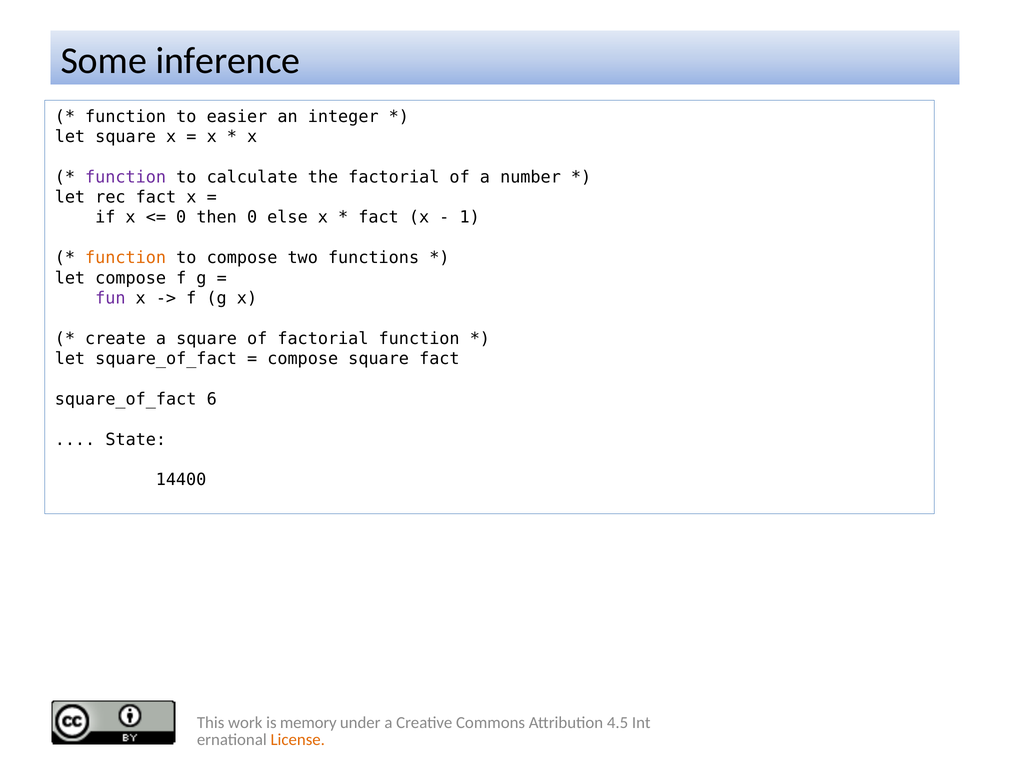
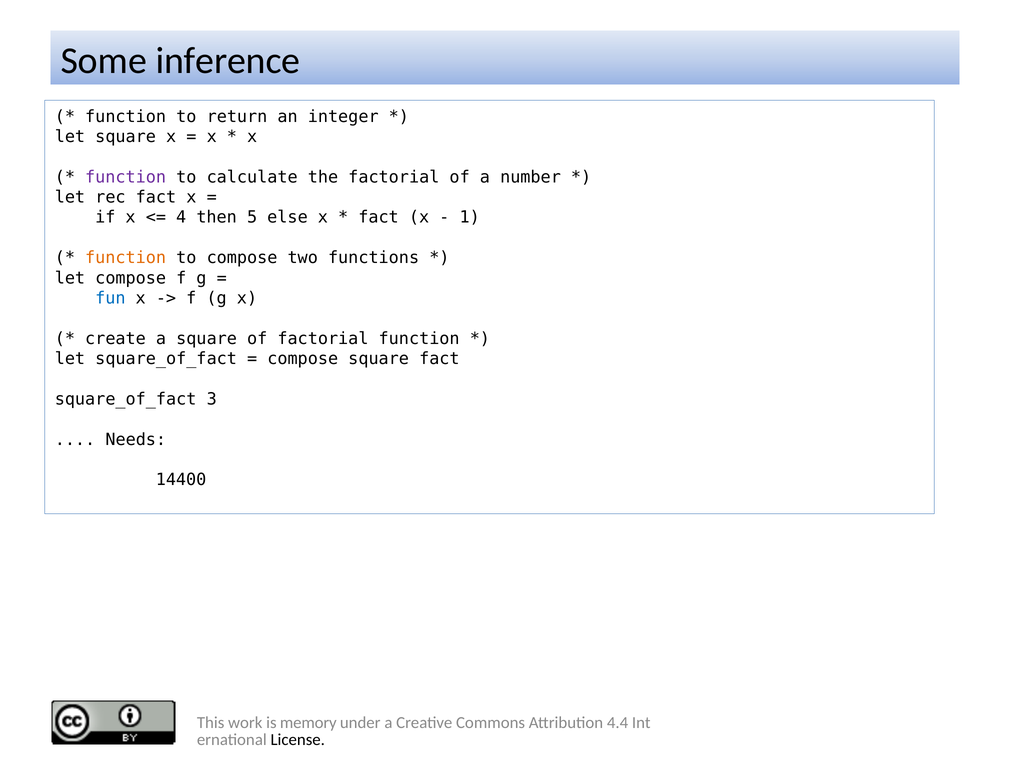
easier: easier -> return
0 at (181, 218): 0 -> 4
then 0: 0 -> 5
fun colour: purple -> blue
6: 6 -> 3
State: State -> Needs
4.5: 4.5 -> 4.4
License colour: orange -> black
